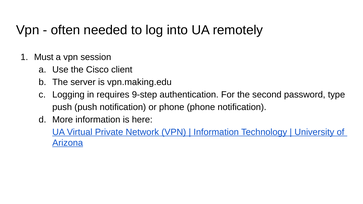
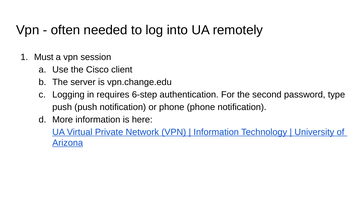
vpn.making.edu: vpn.making.edu -> vpn.change.edu
9-step: 9-step -> 6-step
